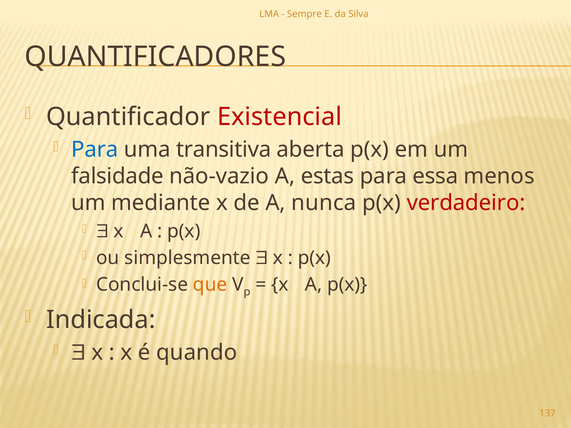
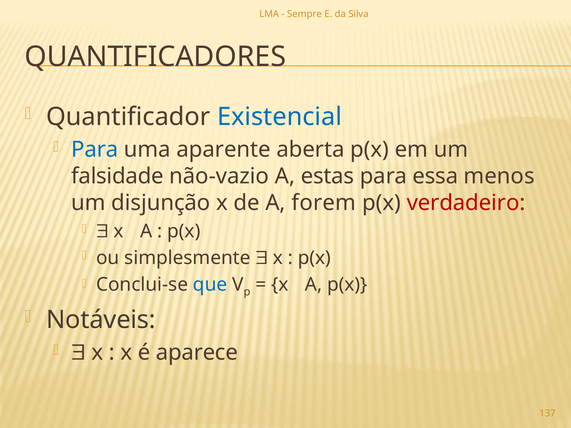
Existencial colour: red -> blue
transitiva: transitiva -> aparente
mediante: mediante -> disjunção
nunca: nunca -> forem
que colour: orange -> blue
Indicada: Indicada -> Notáveis
quando: quando -> aparece
